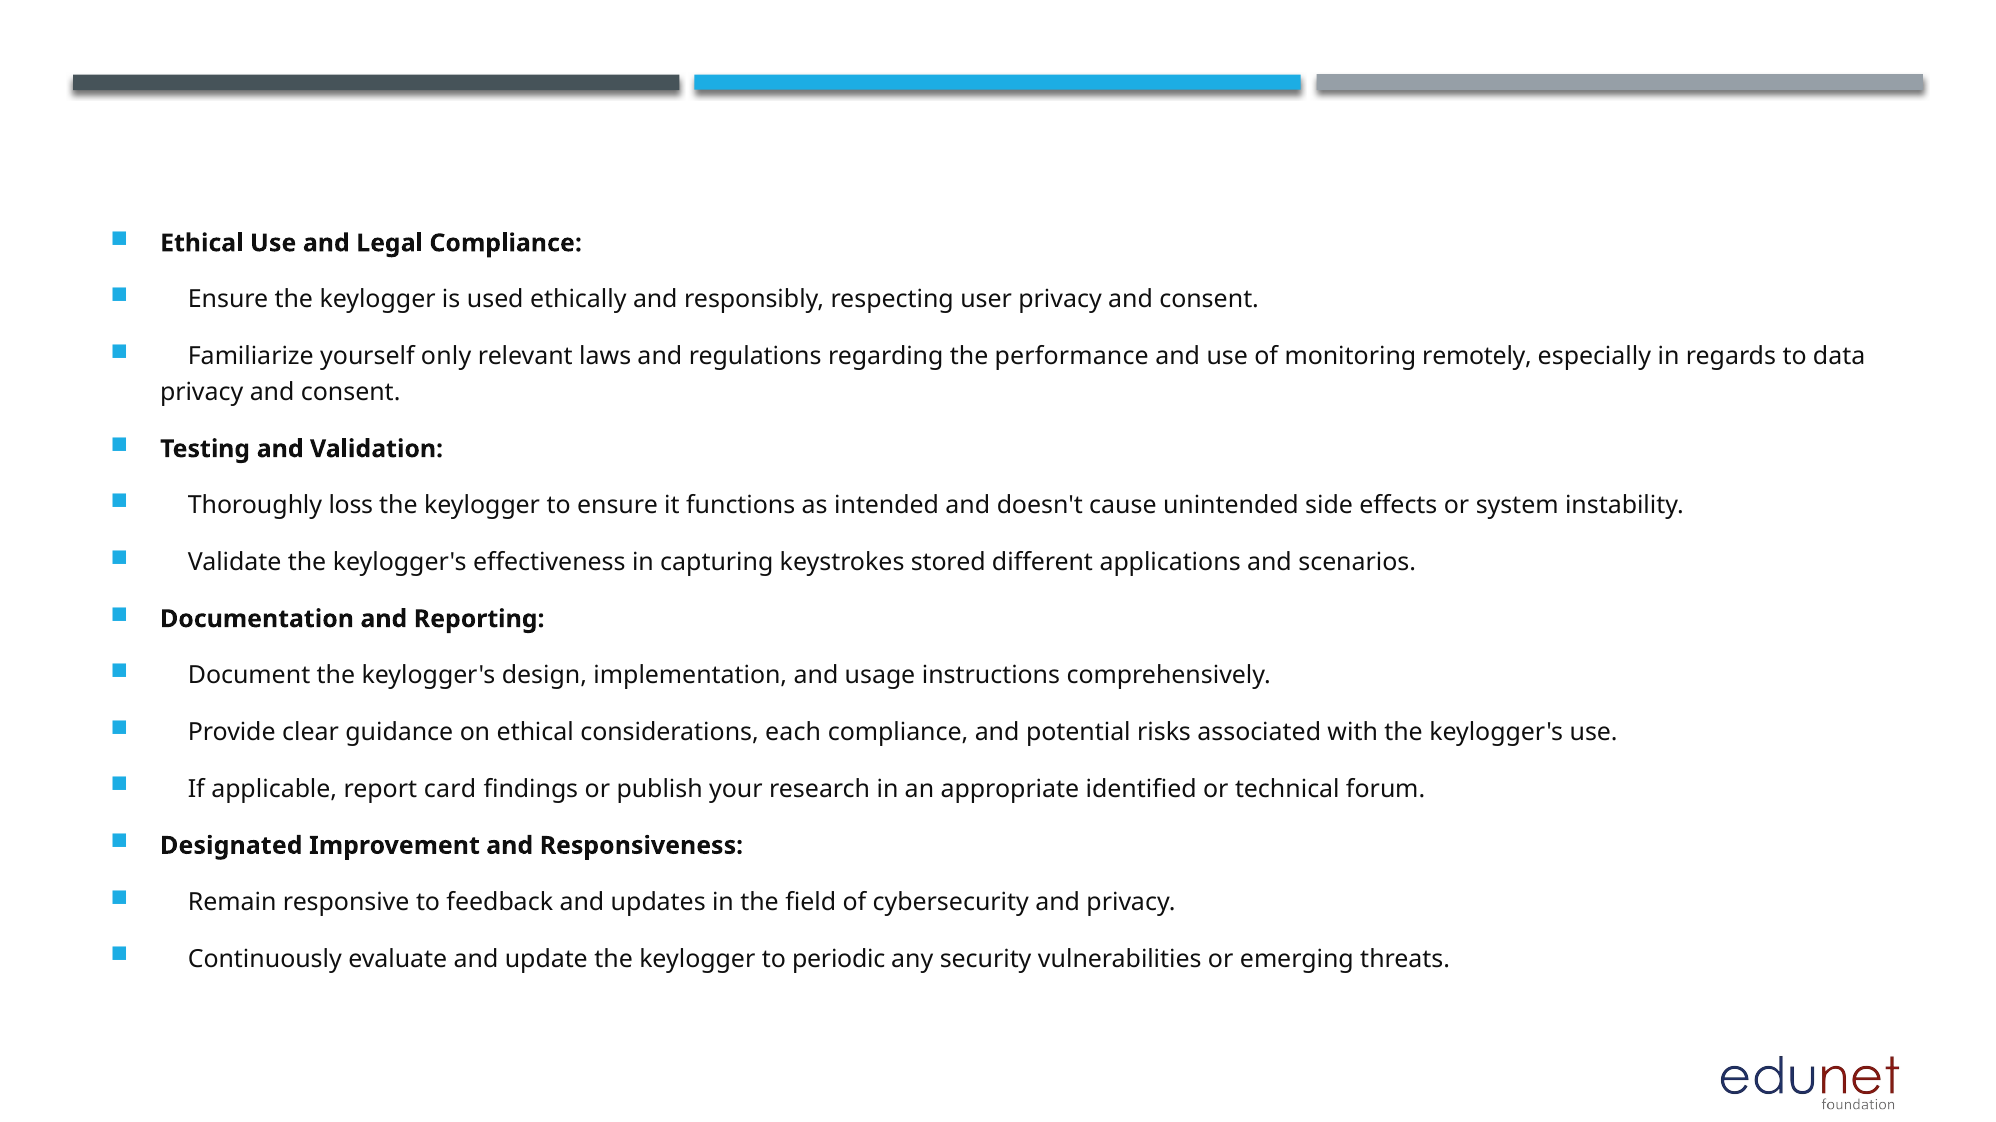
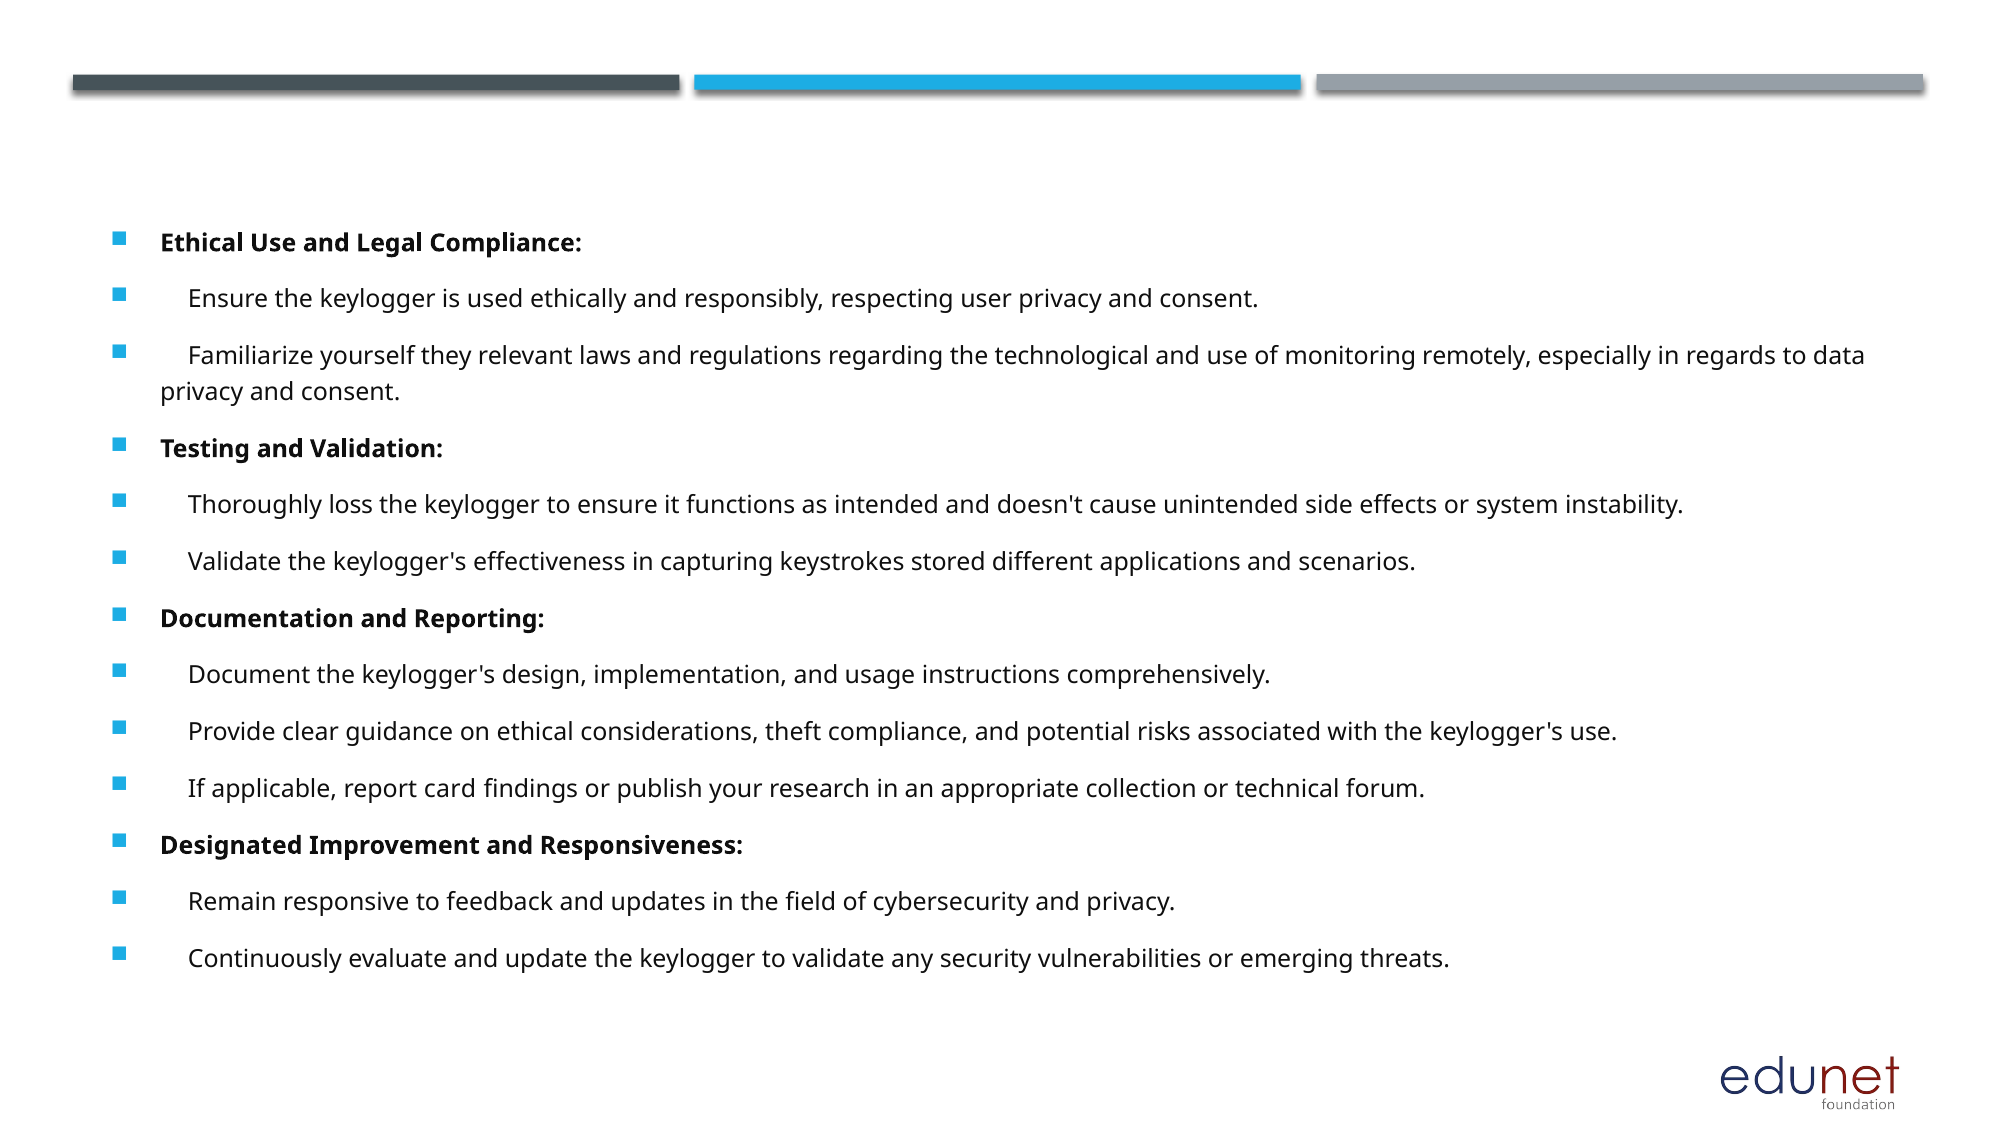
only: only -> they
performance: performance -> technological
each: each -> theft
identified: identified -> collection
to periodic: periodic -> validate
